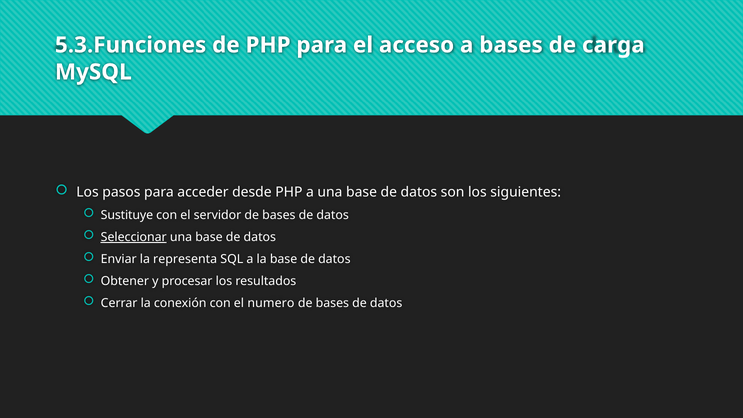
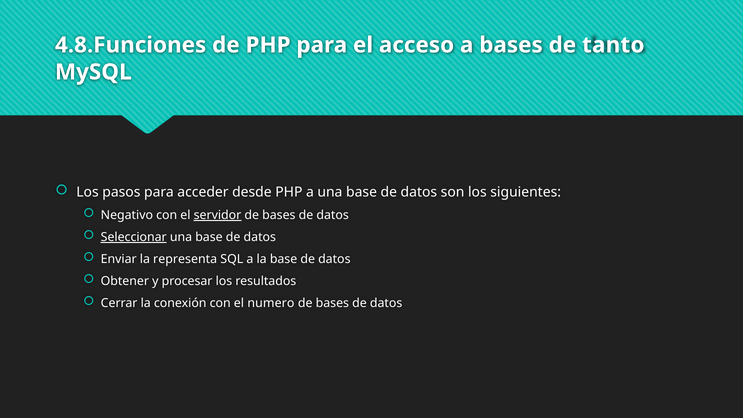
5.3.Funciones: 5.3.Funciones -> 4.8.Funciones
carga: carga -> tanto
Sustituye: Sustituye -> Negativo
servidor underline: none -> present
